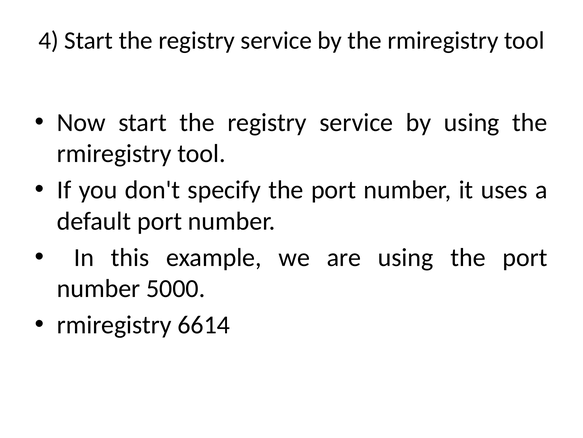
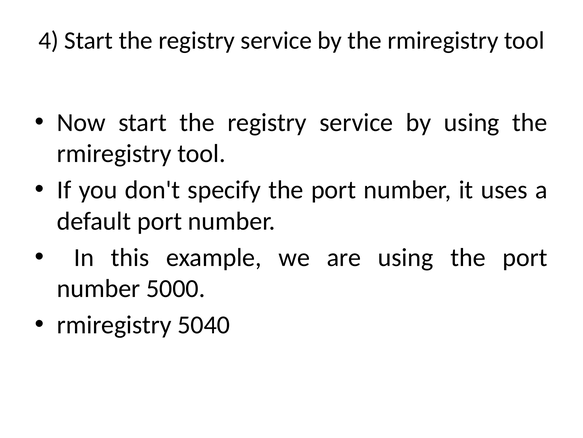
6614: 6614 -> 5040
